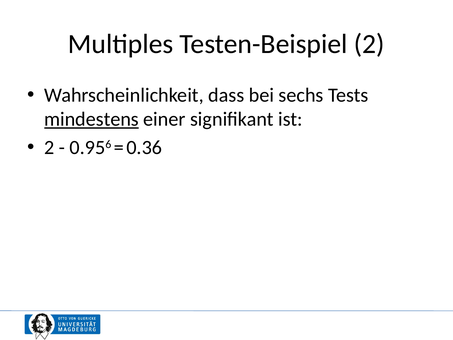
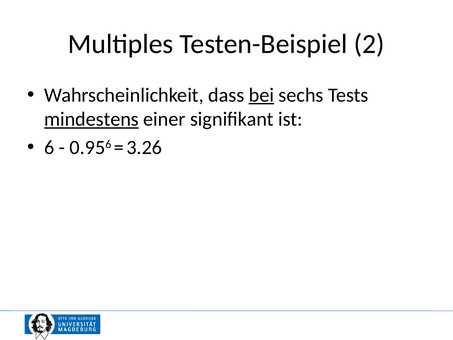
bei underline: none -> present
2 at (49, 147): 2 -> 6
0.36: 0.36 -> 3.26
